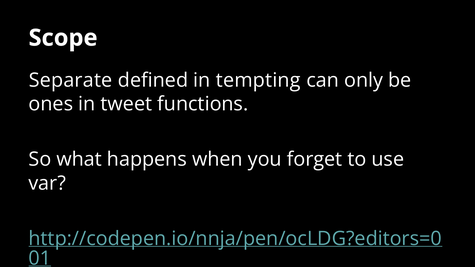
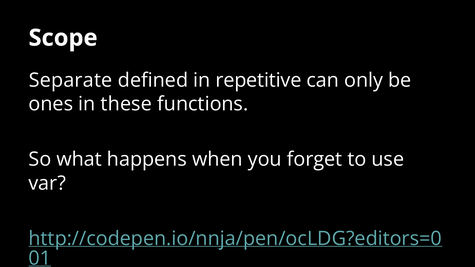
tempting: tempting -> repetitive
tweet: tweet -> these
